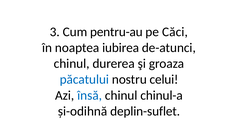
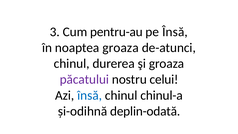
pe Căci: Căci -> Însă
noaptea iubirea: iubirea -> groaza
păcatului colour: blue -> purple
deplin-suflet: deplin-suflet -> deplin-odată
